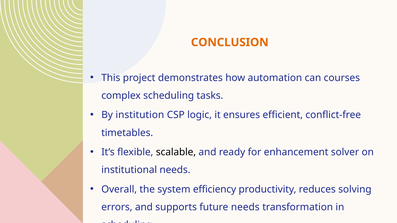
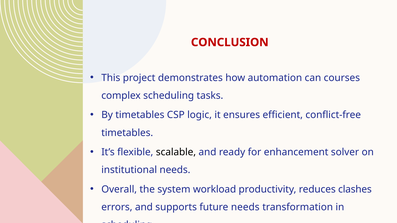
CONCLUSION colour: orange -> red
By institution: institution -> timetables
efficiency: efficiency -> workload
solving: solving -> clashes
